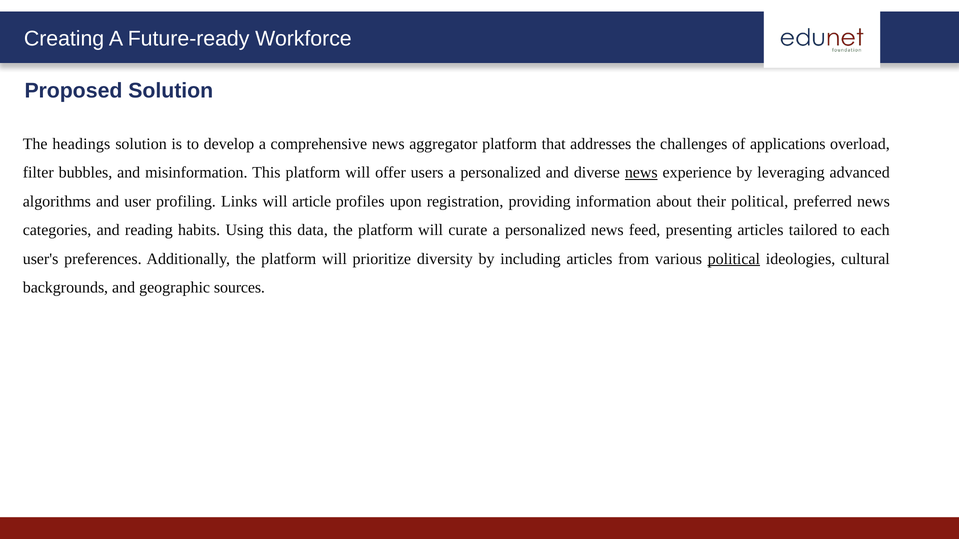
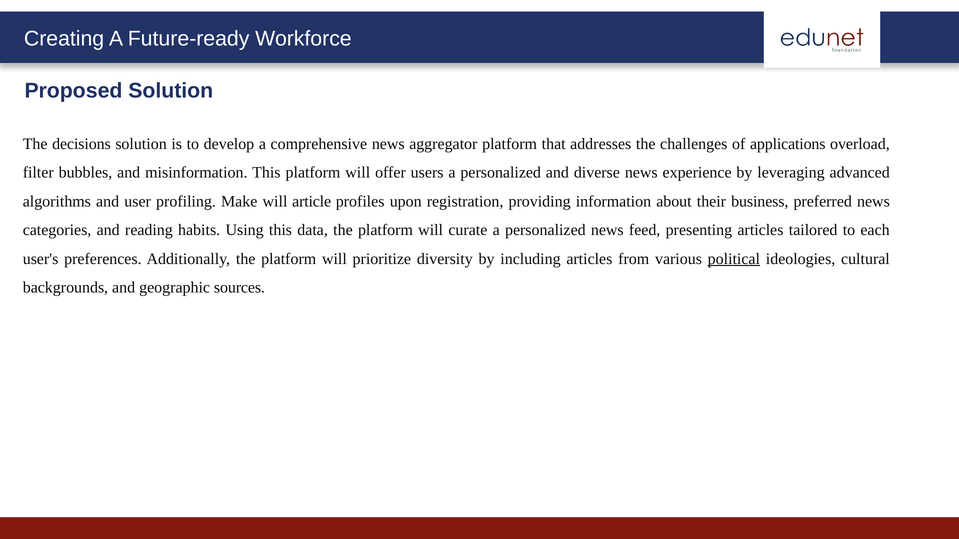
headings: headings -> decisions
news at (641, 173) underline: present -> none
Links: Links -> Make
their political: political -> business
